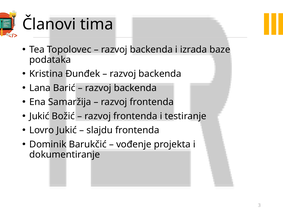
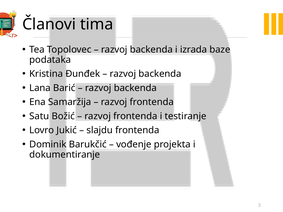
Jukić at (39, 116): Jukić -> Satu
